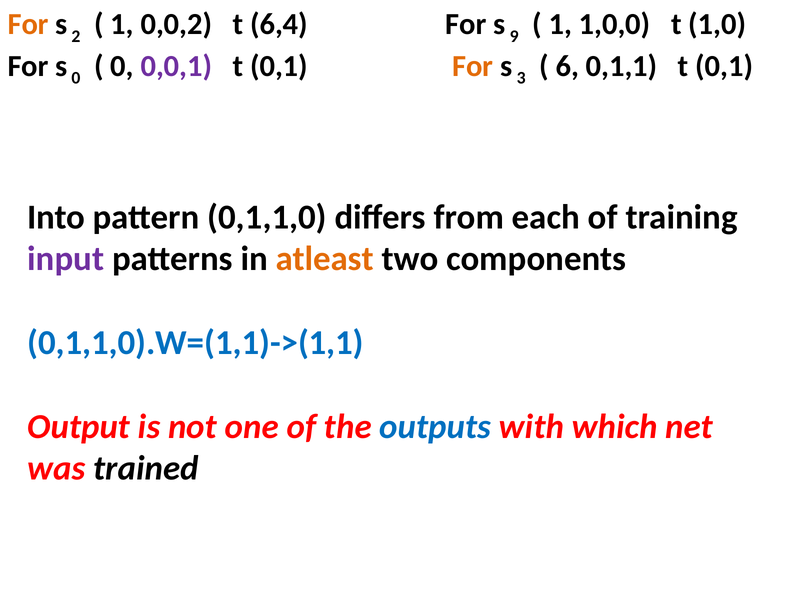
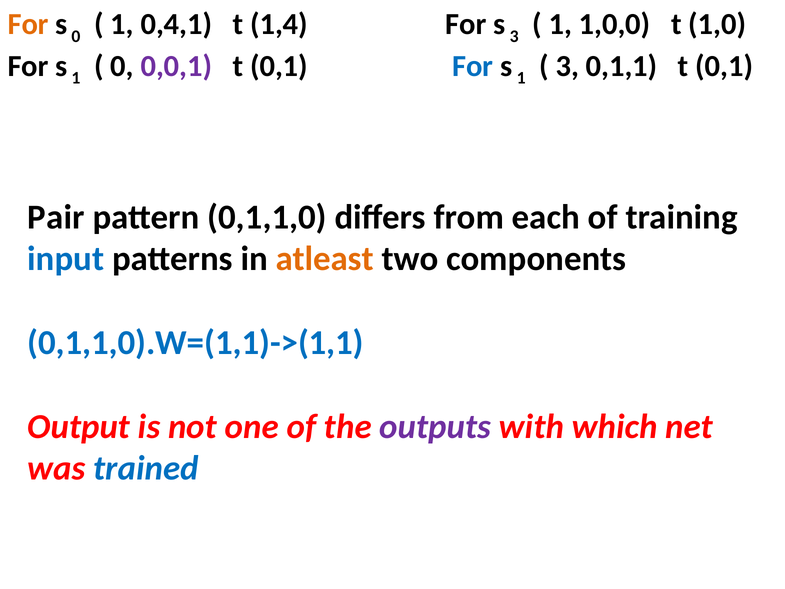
s 2: 2 -> 0
0,0,2: 0,0,2 -> 0,4,1
6,4: 6,4 -> 1,4
s 9: 9 -> 3
0 at (76, 78): 0 -> 1
For at (473, 66) colour: orange -> blue
3 at (521, 78): 3 -> 1
6 at (567, 66): 6 -> 3
Into: Into -> Pair
input colour: purple -> blue
outputs colour: blue -> purple
trained colour: black -> blue
